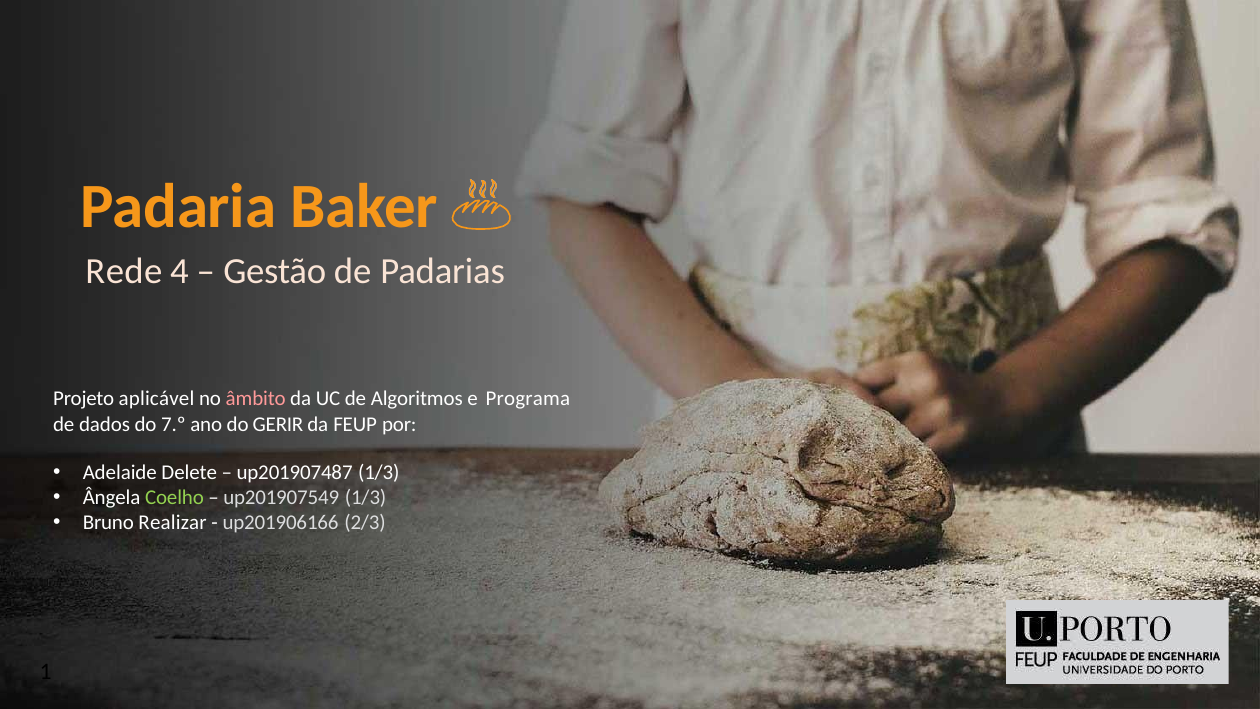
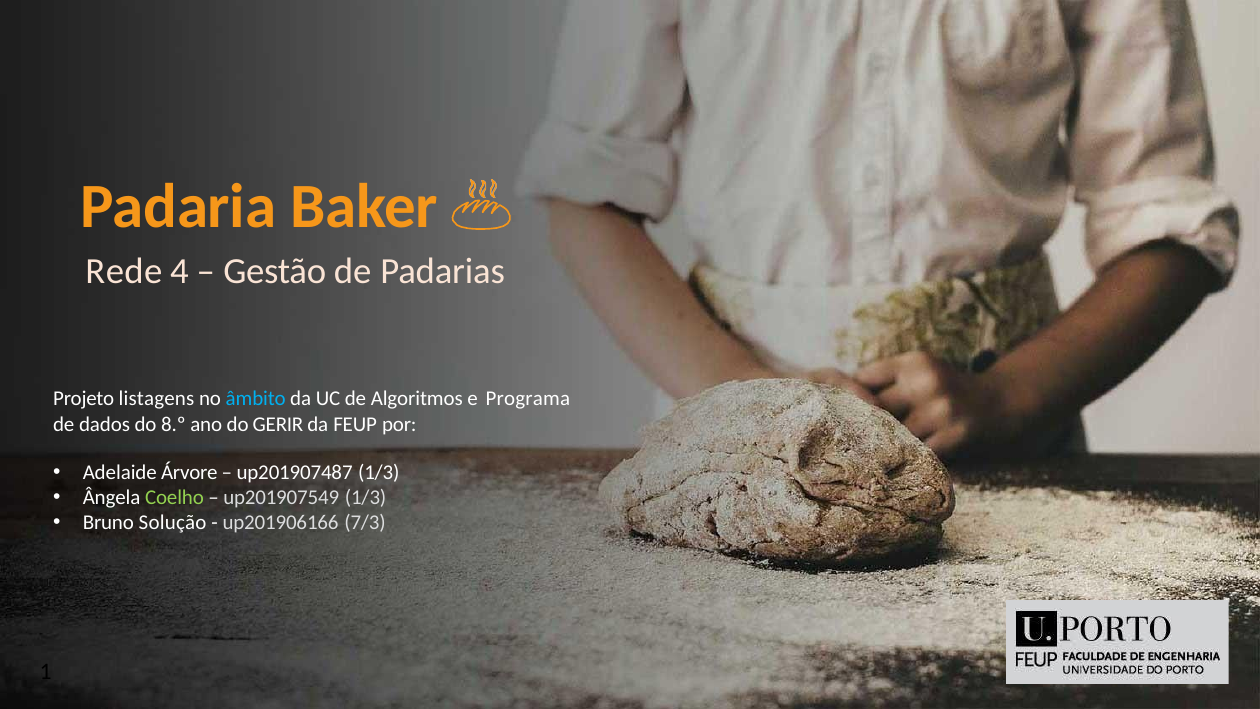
aplicável: aplicável -> listagens
âmbito colour: pink -> light blue
7.º: 7.º -> 8.º
Delete: Delete -> Árvore
Realizar: Realizar -> Solução
2/3: 2/3 -> 7/3
